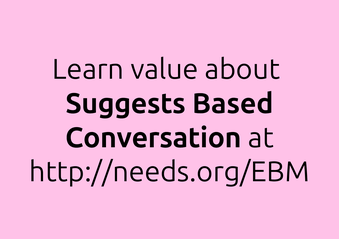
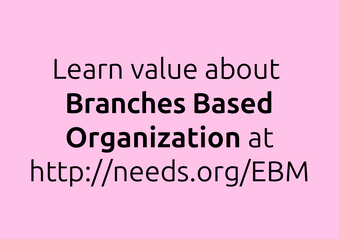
Suggests: Suggests -> Branches
Conversation: Conversation -> Organization
